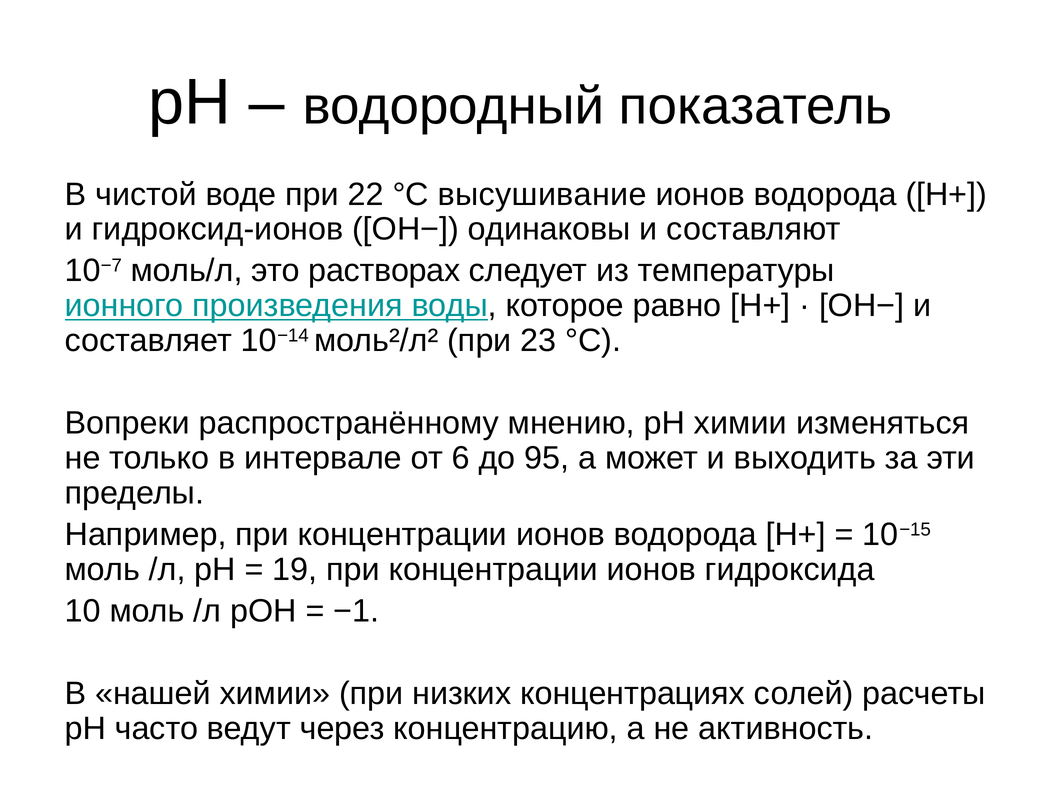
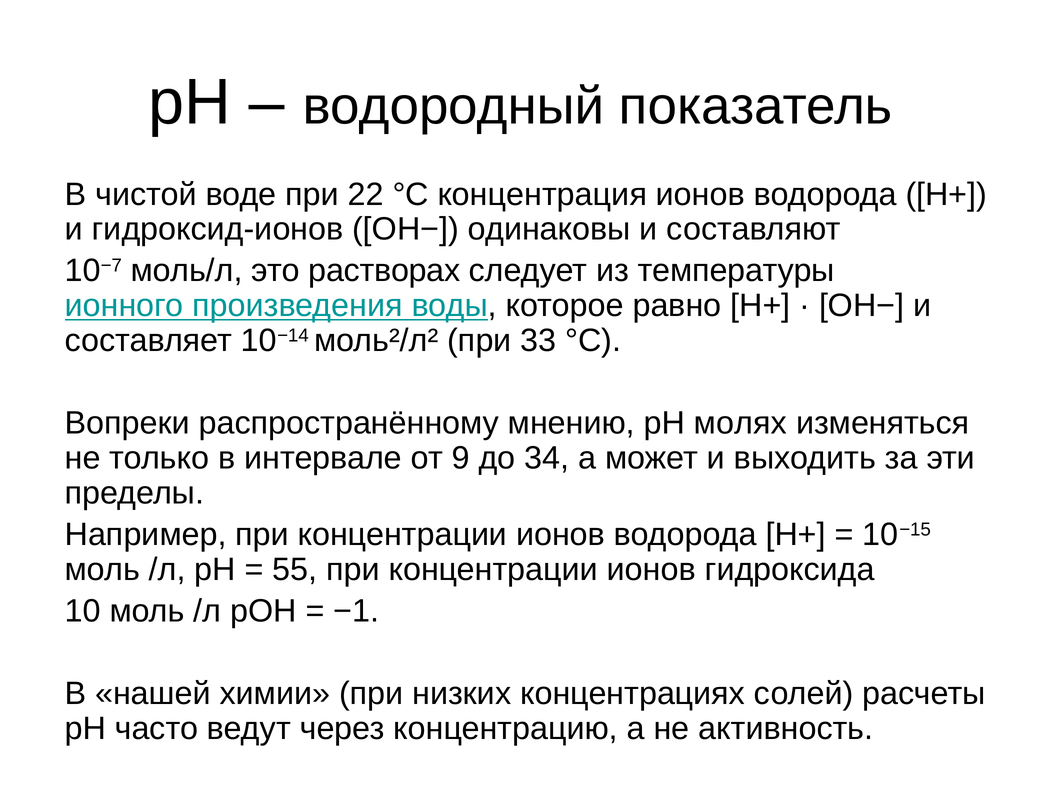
высушивание: высушивание -> концентрация
23: 23 -> 33
pH химии: химии -> молях
6: 6 -> 9
95: 95 -> 34
19: 19 -> 55
